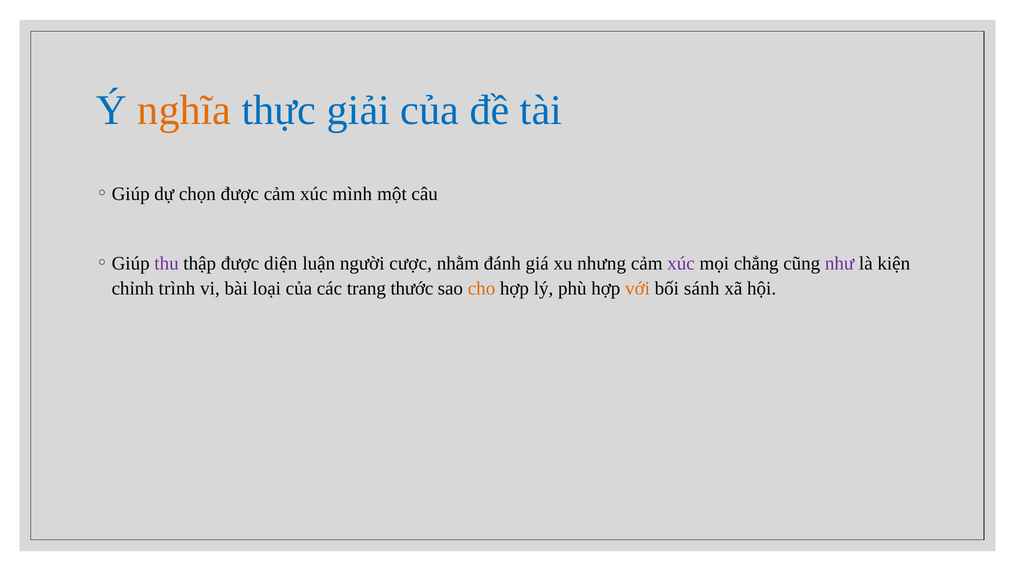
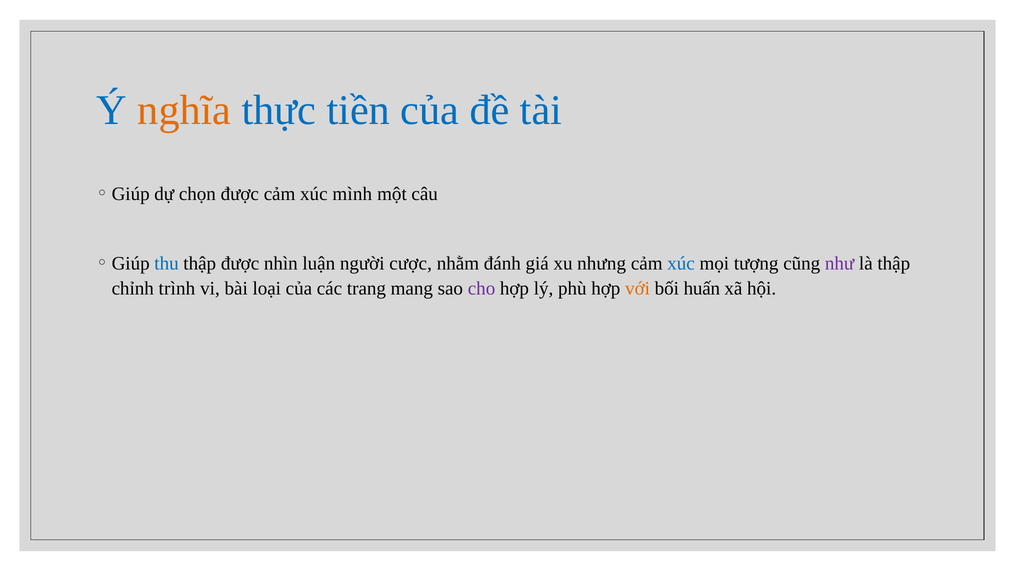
giải: giải -> tiền
thu colour: purple -> blue
diện: diện -> nhìn
xúc at (681, 263) colour: purple -> blue
chẳng: chẳng -> tượng
là kiện: kiện -> thập
thước: thước -> mang
cho colour: orange -> purple
sánh: sánh -> huấn
